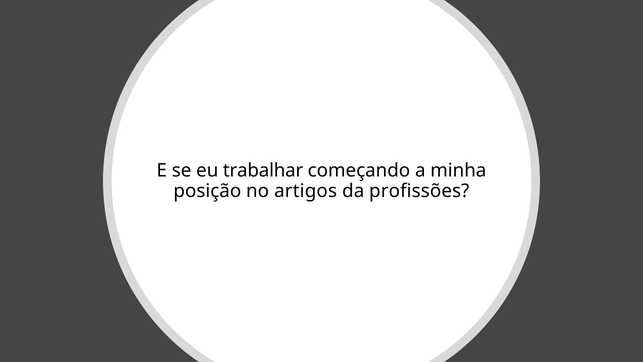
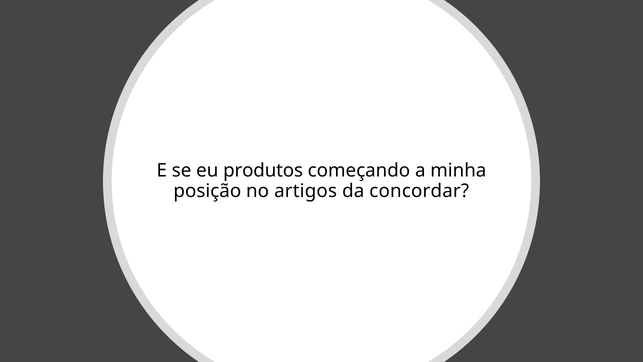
trabalhar: trabalhar -> produtos
profissões: profissões -> concordar
